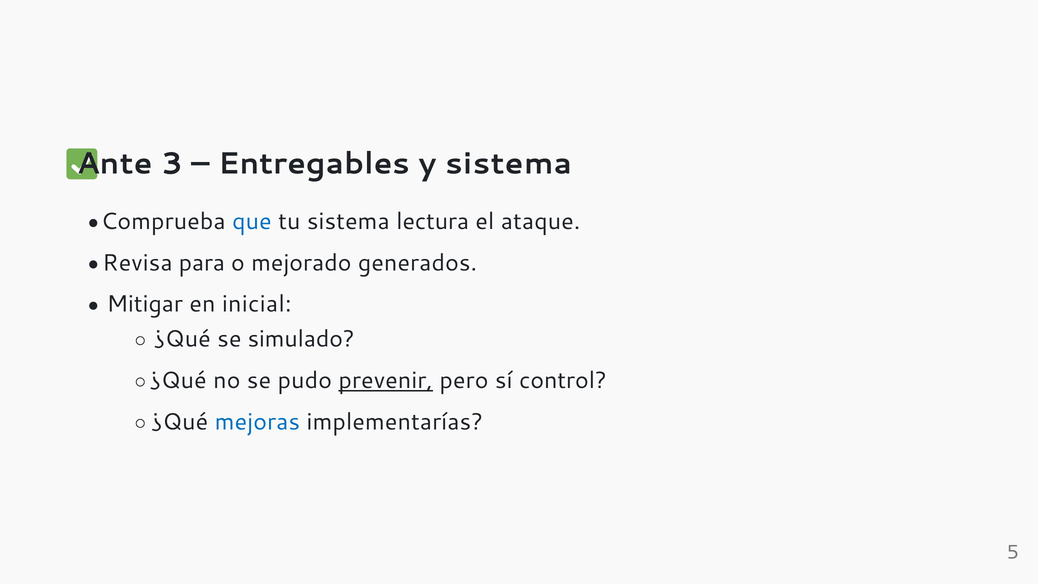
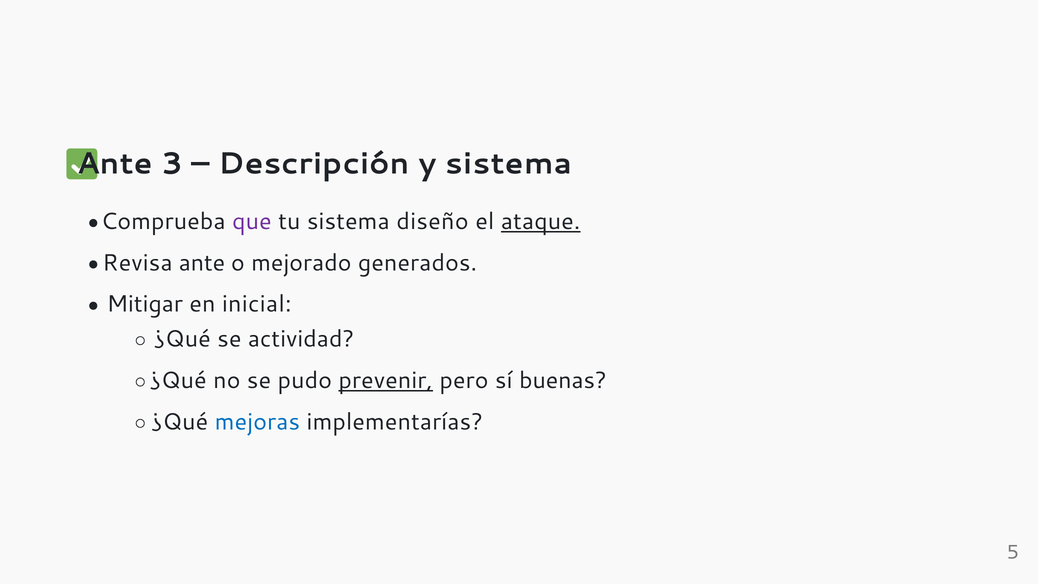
Entregables: Entregables -> Descripción
que colour: blue -> purple
lectura: lectura -> diseño
ataque underline: none -> present
Revisa para: para -> ante
simulado: simulado -> actividad
control: control -> buenas
